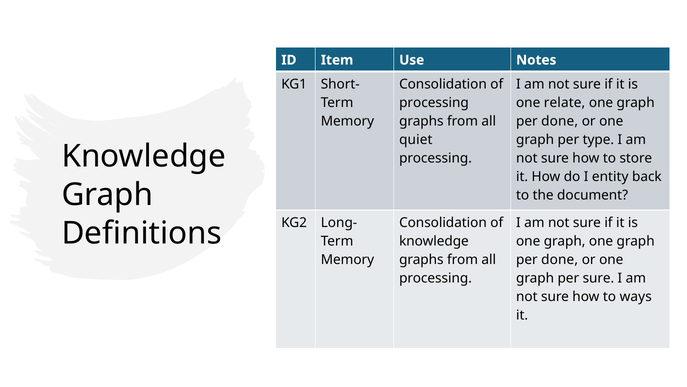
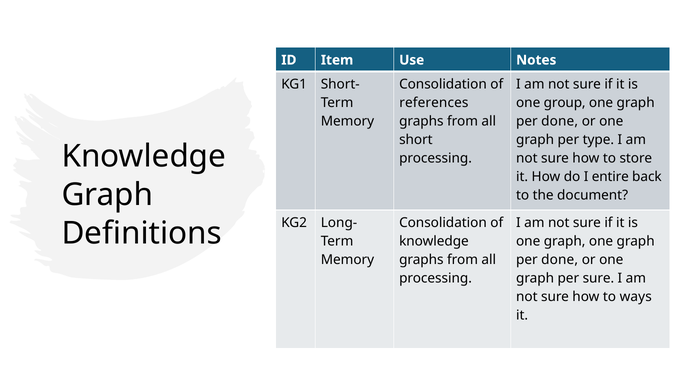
processing at (434, 103): processing -> references
relate: relate -> group
quiet: quiet -> short
entity: entity -> entire
